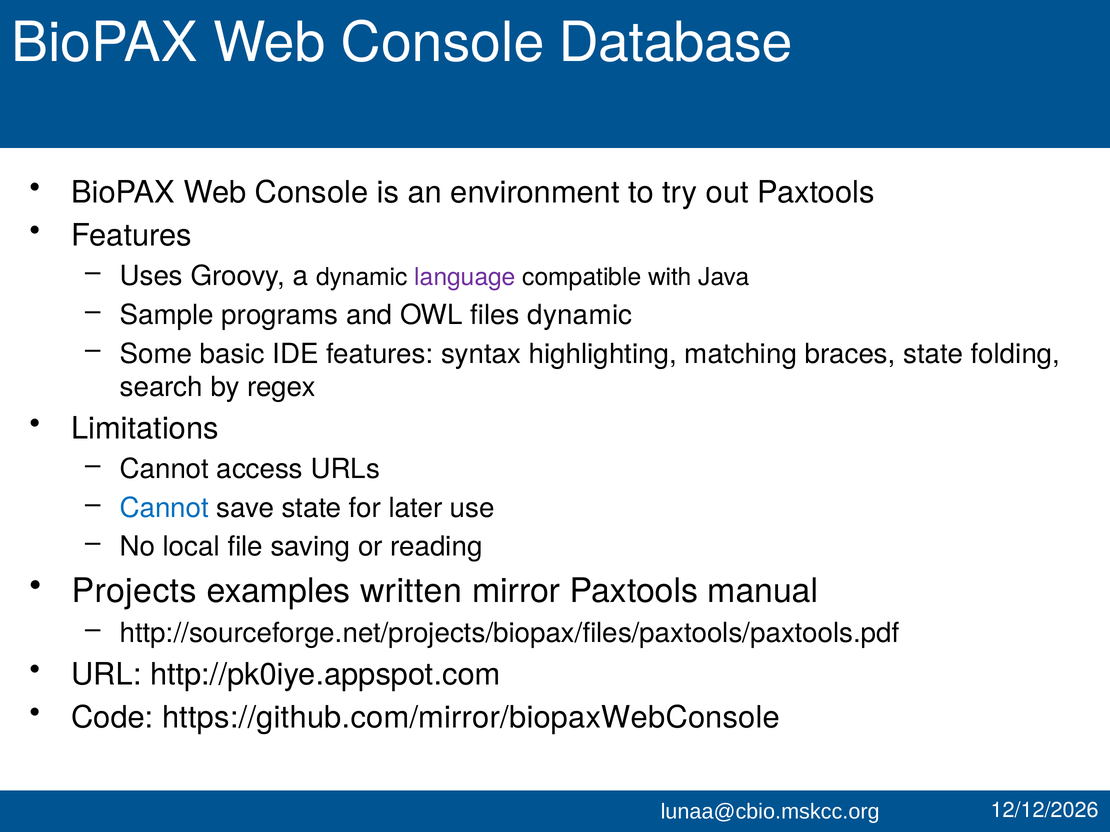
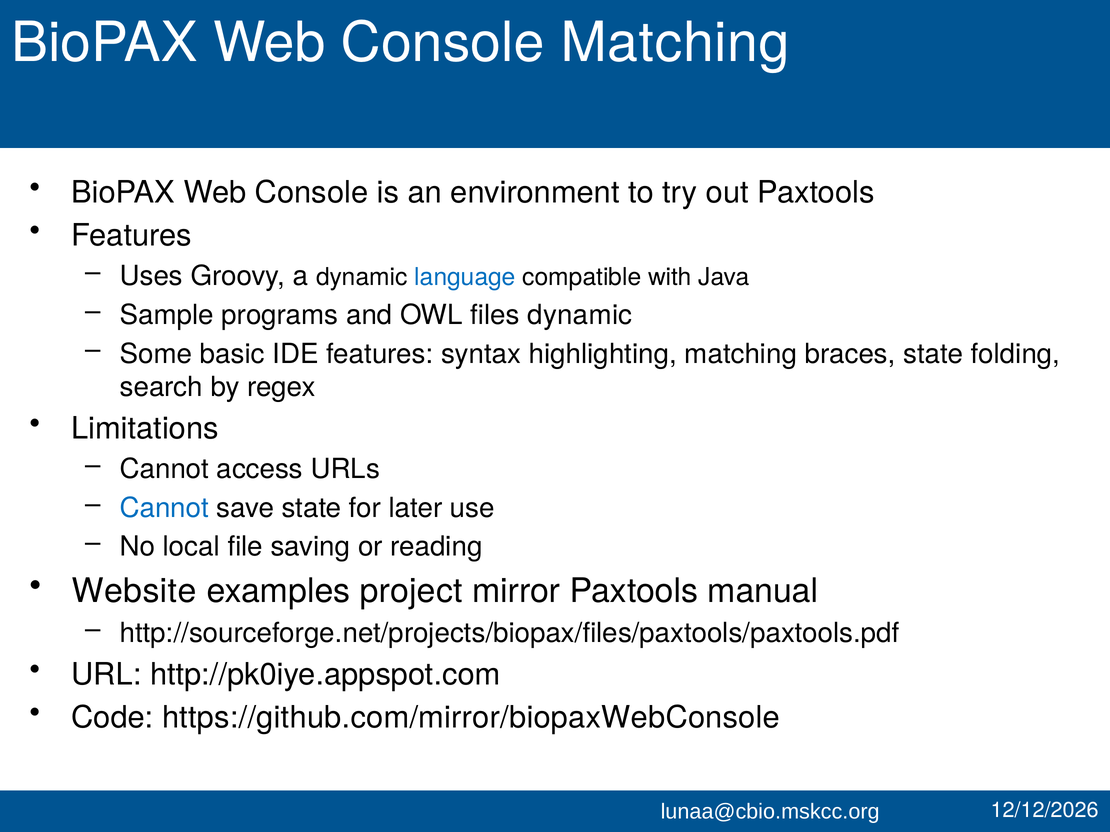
Console Database: Database -> Matching
language colour: purple -> blue
Projects: Projects -> Website
written: written -> project
